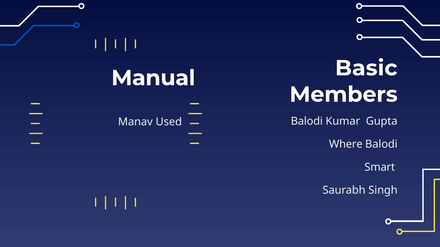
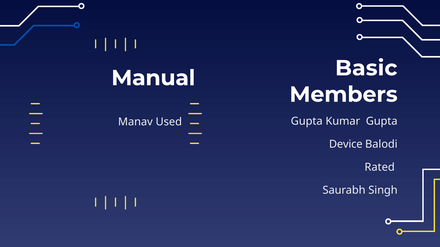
Balodi at (307, 122): Balodi -> Gupta
Where: Where -> Device
Smart: Smart -> Rated
